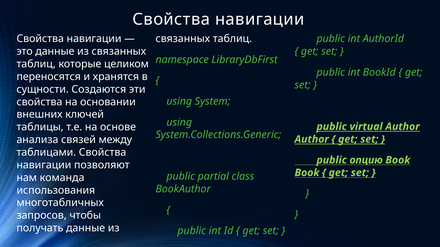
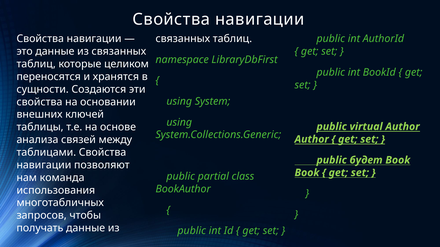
опцию: опцию -> будет
